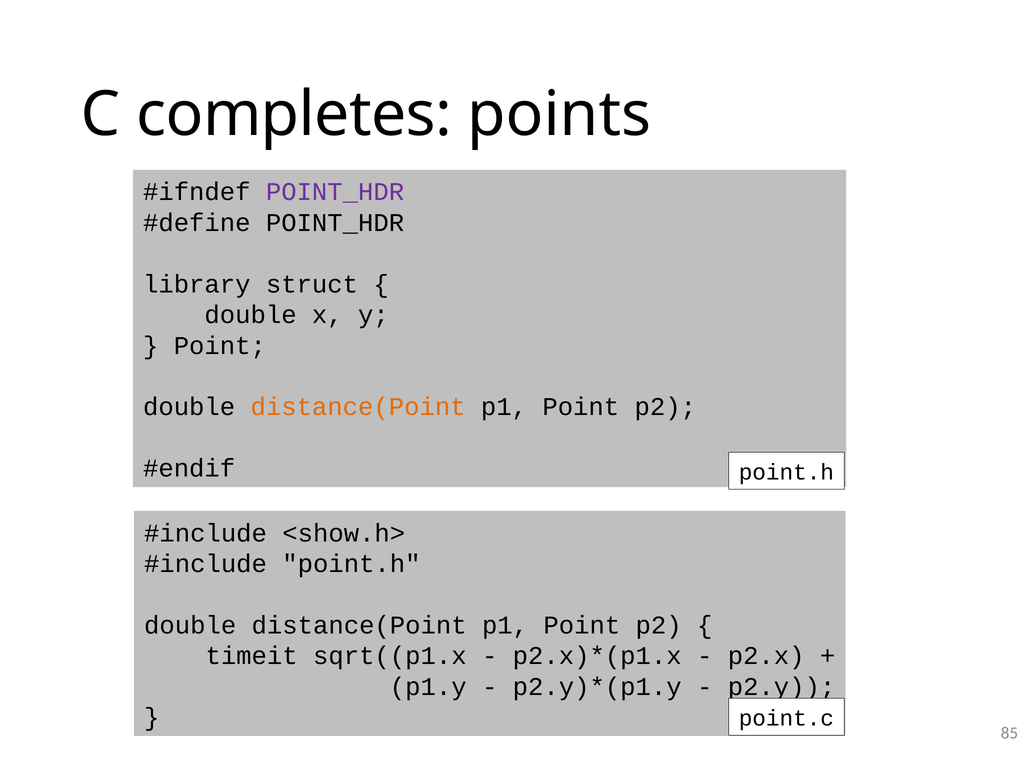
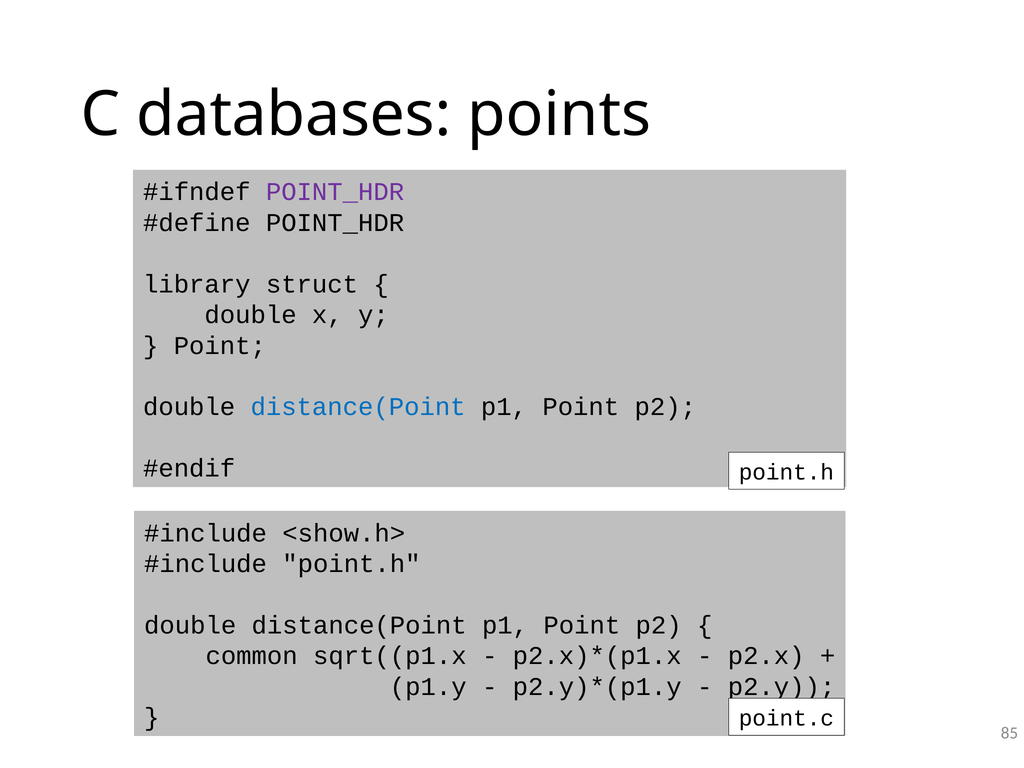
completes: completes -> databases
distance(Point at (358, 407) colour: orange -> blue
timeit: timeit -> common
